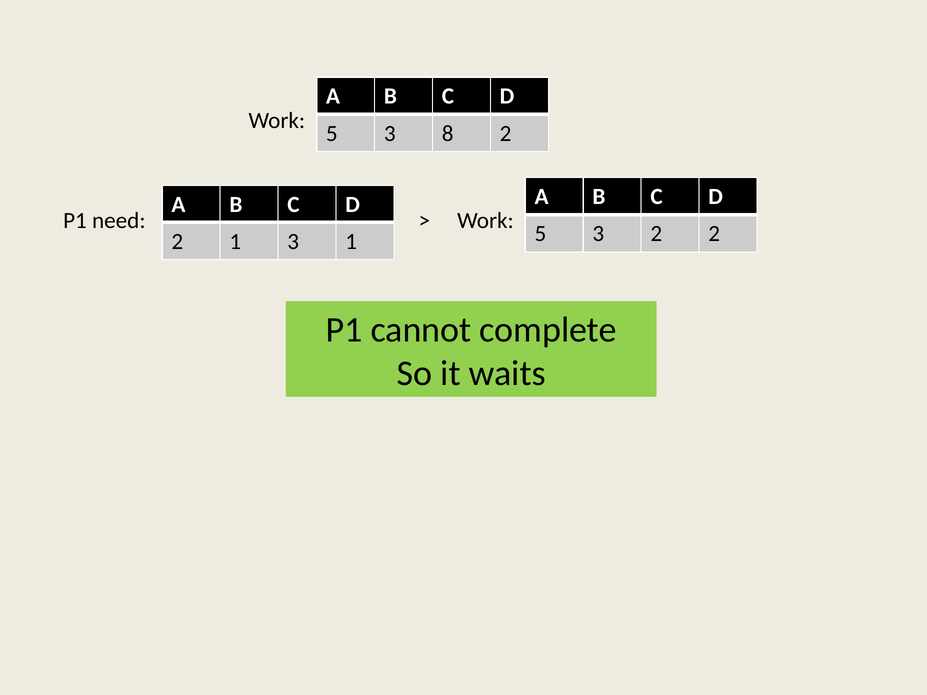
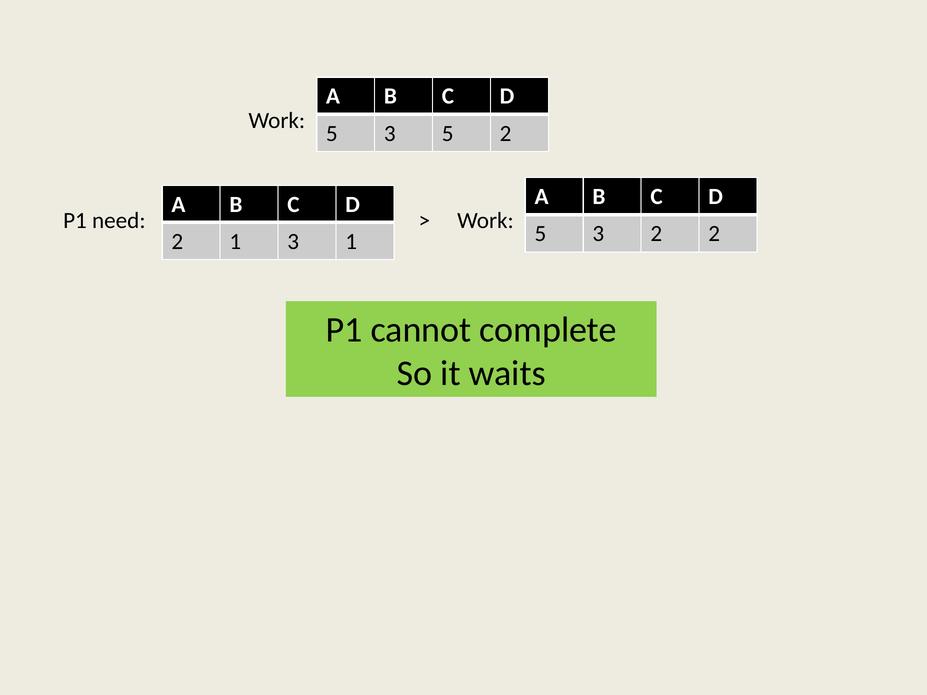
3 8: 8 -> 5
